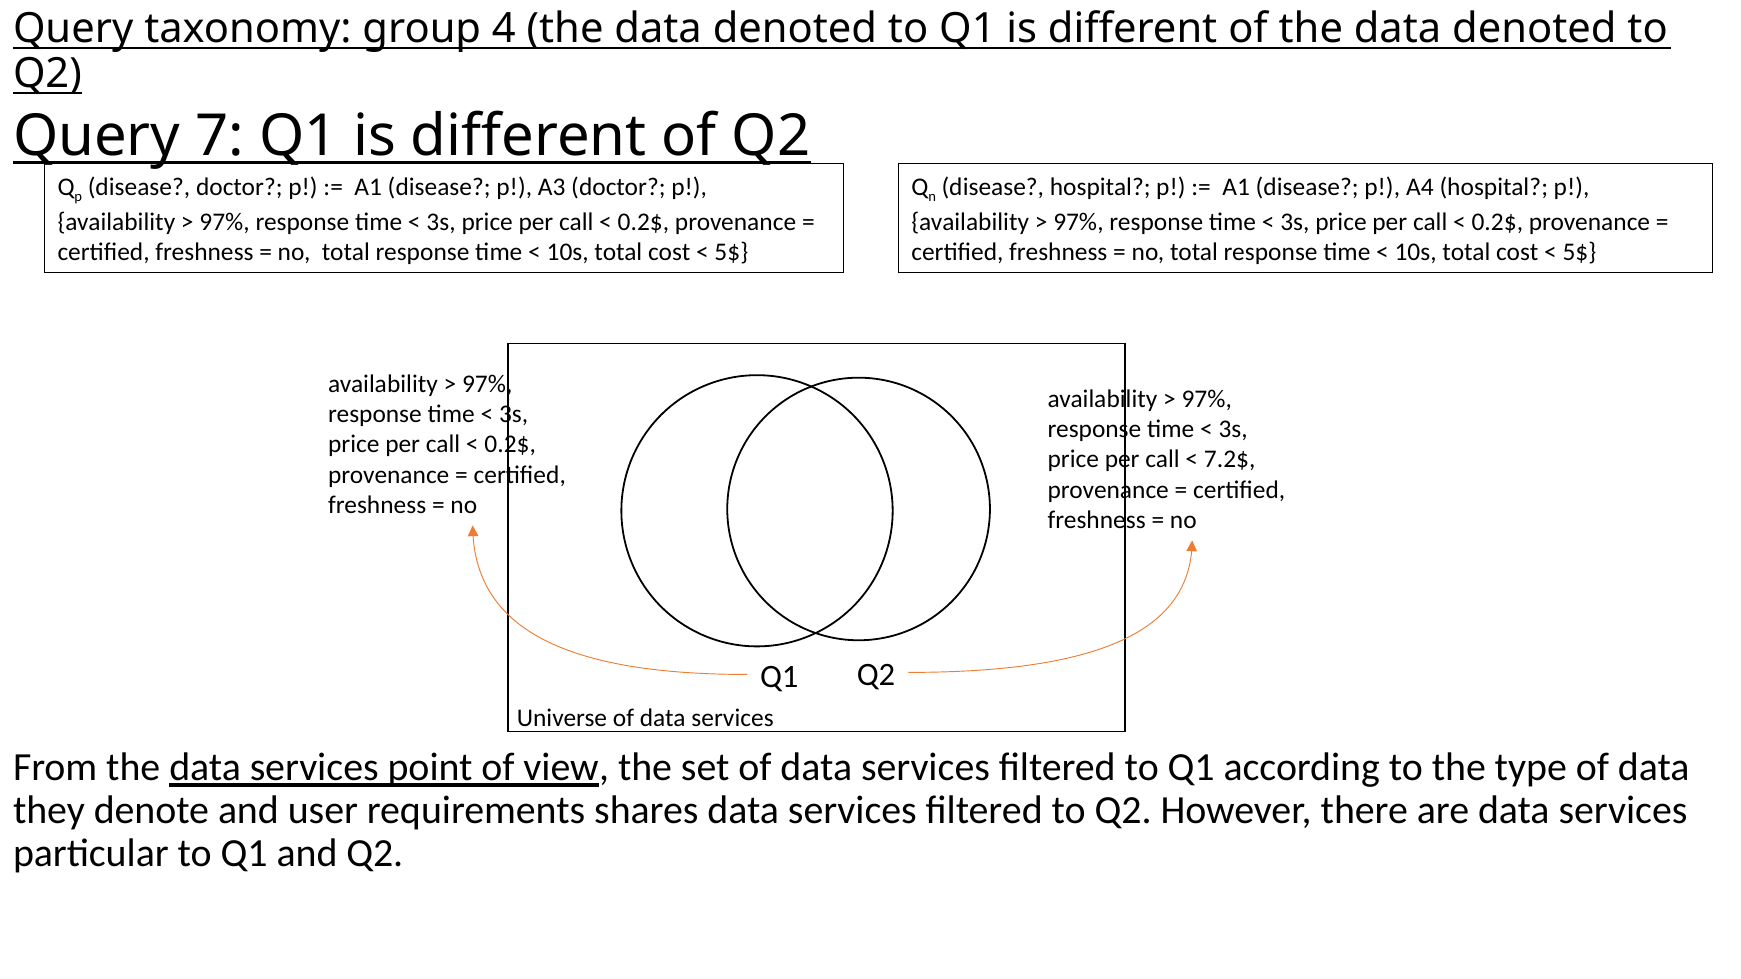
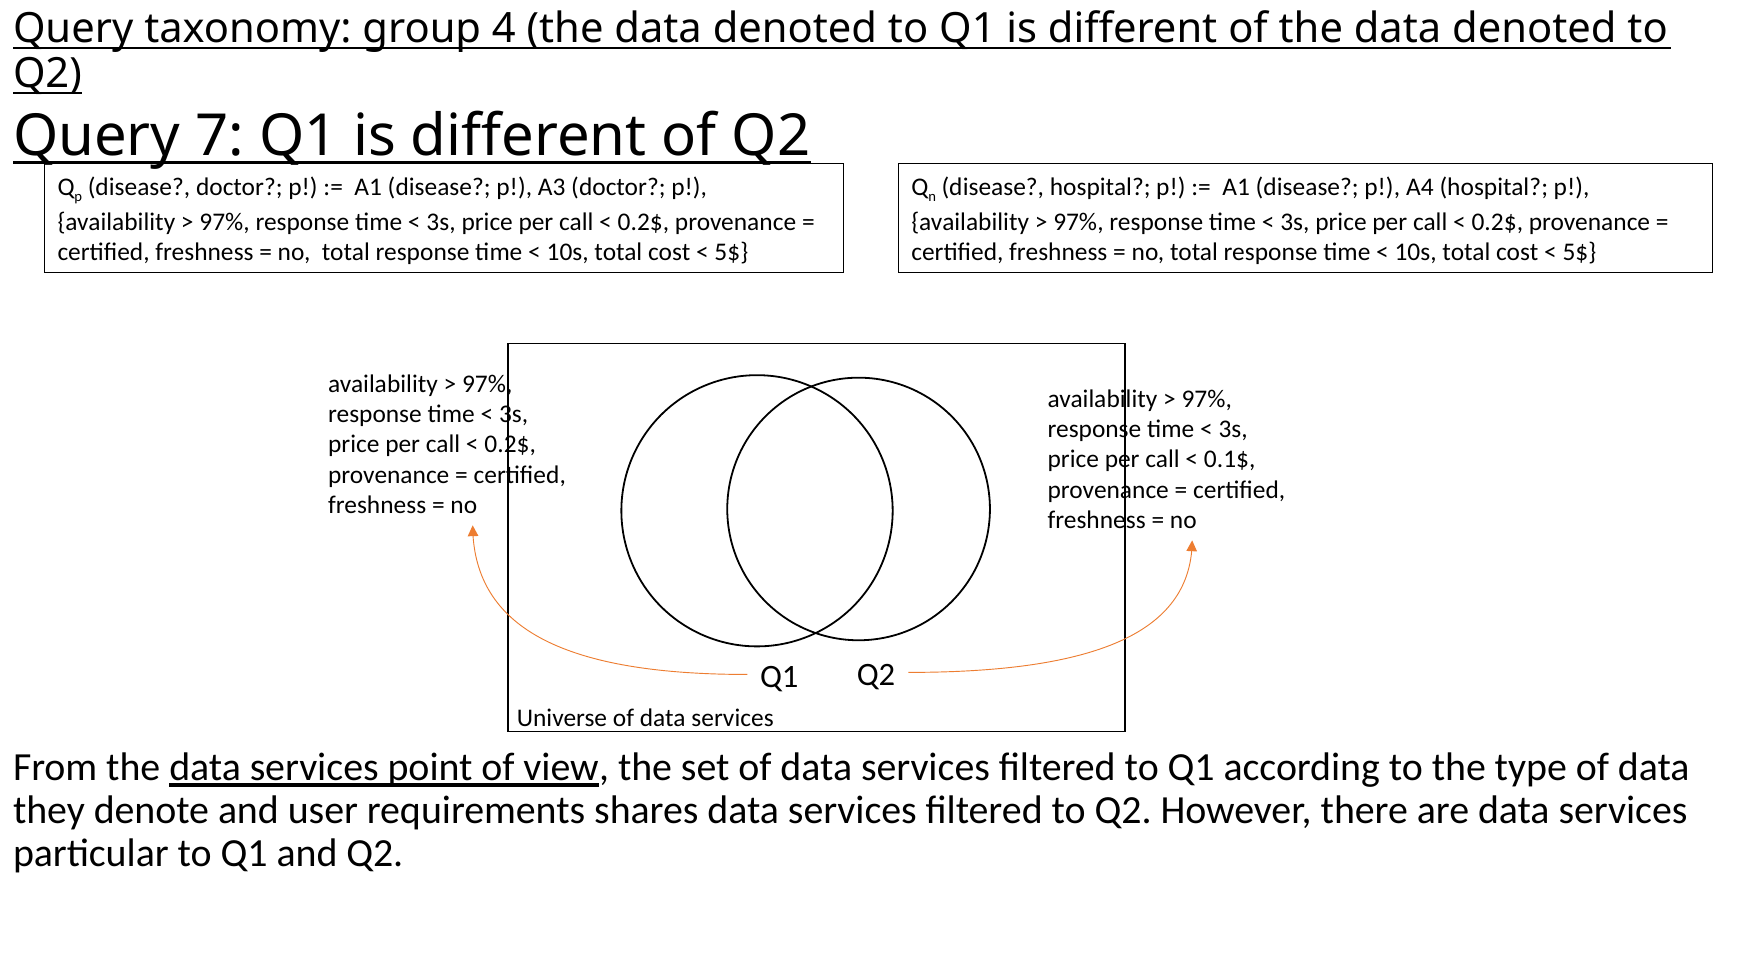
7.2$: 7.2$ -> 0.1$
